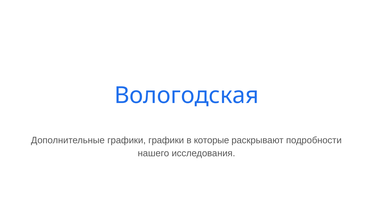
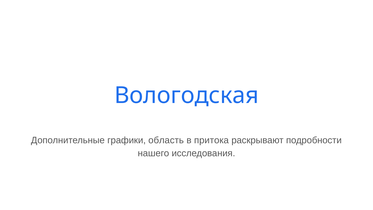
графики графики: графики -> область
которые: которые -> притока
